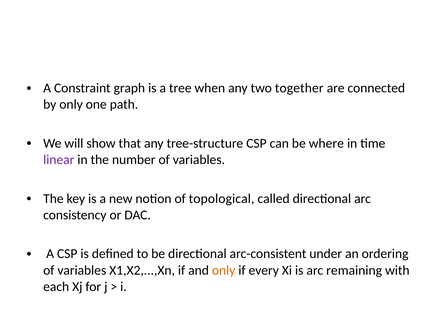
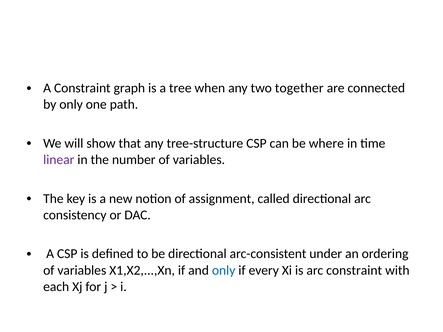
topological: topological -> assignment
only at (224, 270) colour: orange -> blue
arc remaining: remaining -> constraint
